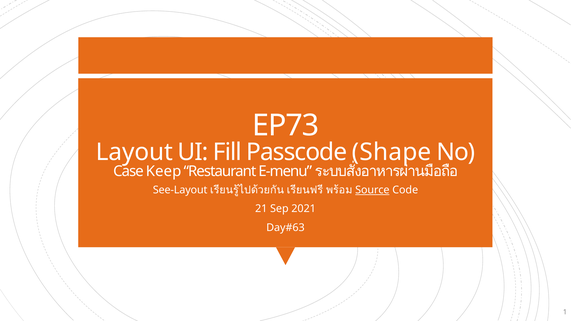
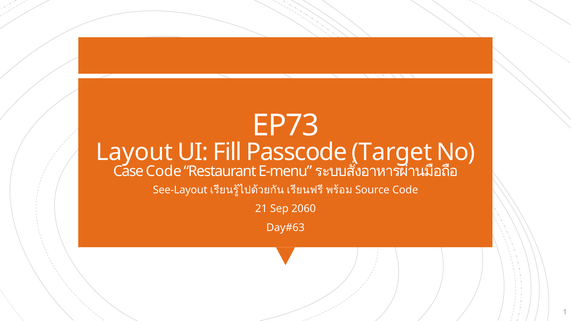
Shape: Shape -> Target
Case Keep: Keep -> Code
Source underline: present -> none
2021: 2021 -> 2060
